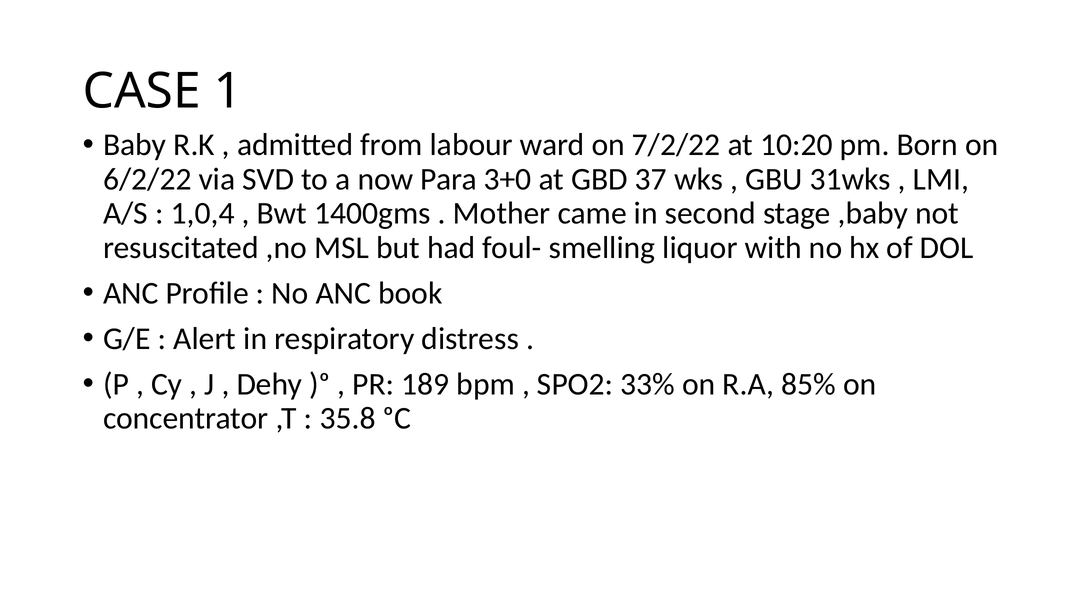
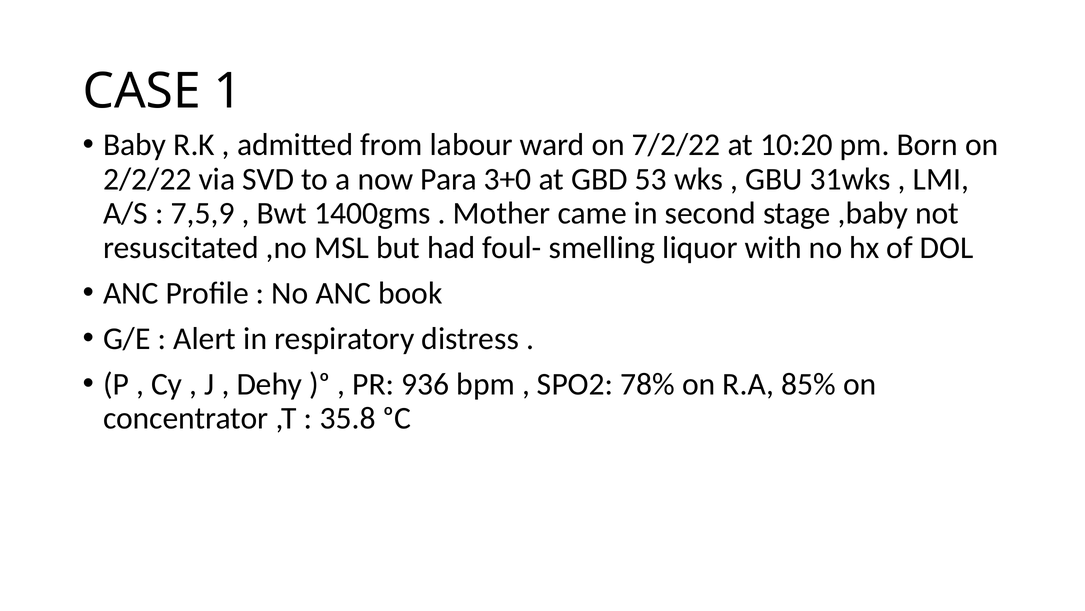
6/2/22: 6/2/22 -> 2/2/22
37: 37 -> 53
1,0,4: 1,0,4 -> 7,5,9
189: 189 -> 936
33%: 33% -> 78%
